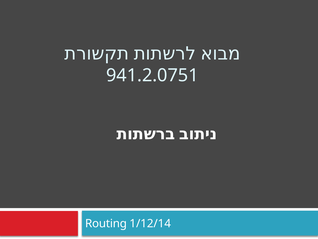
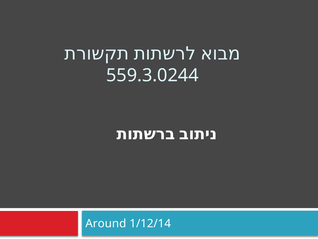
941.2.0751: 941.2.0751 -> 559.3.0244
Routing: Routing -> Around
